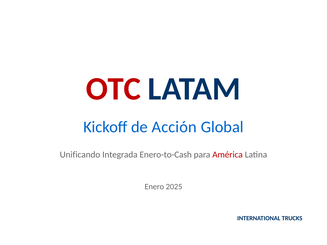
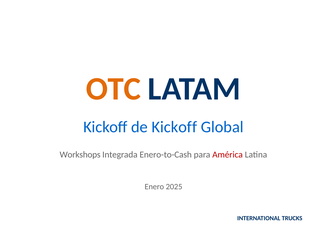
OTC colour: red -> orange
de Acción: Acción -> Kickoff
Unificando: Unificando -> Workshops
